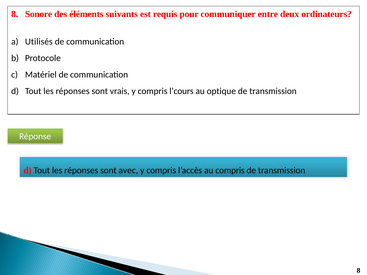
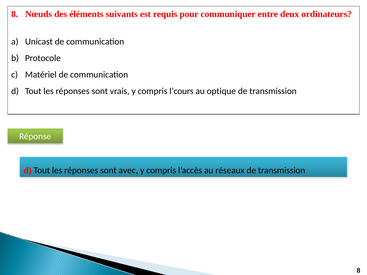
Sonore: Sonore -> Nœuds
Utilisés: Utilisés -> Unicast
au compris: compris -> réseaux
